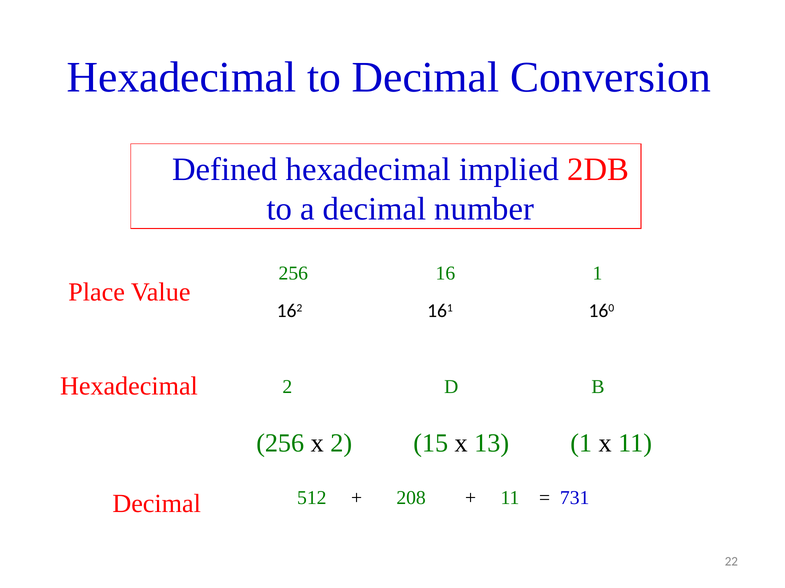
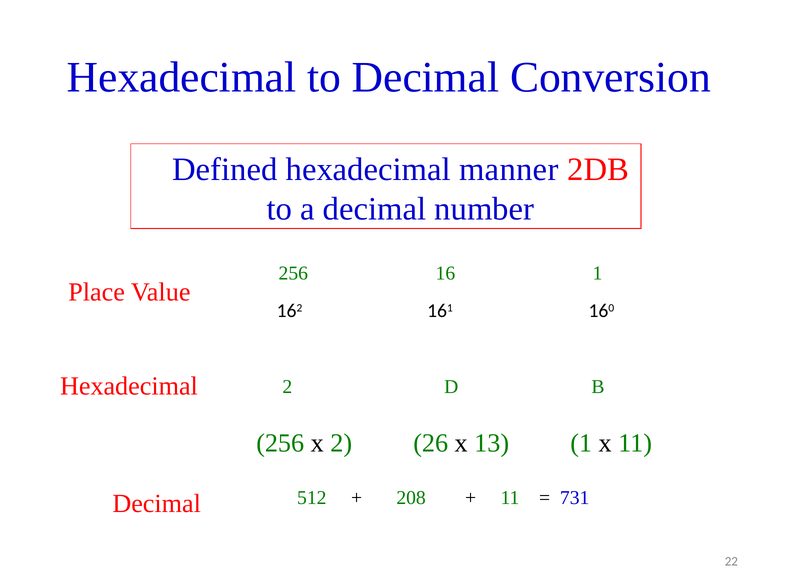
implied: implied -> manner
15: 15 -> 26
